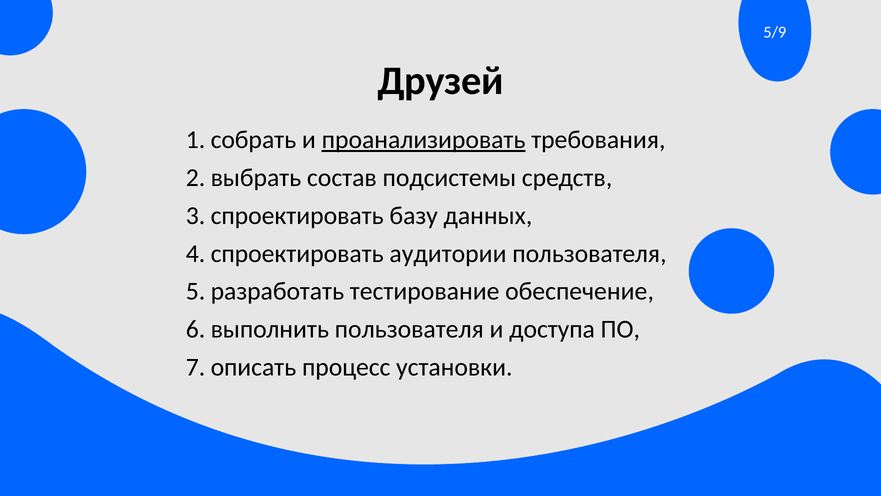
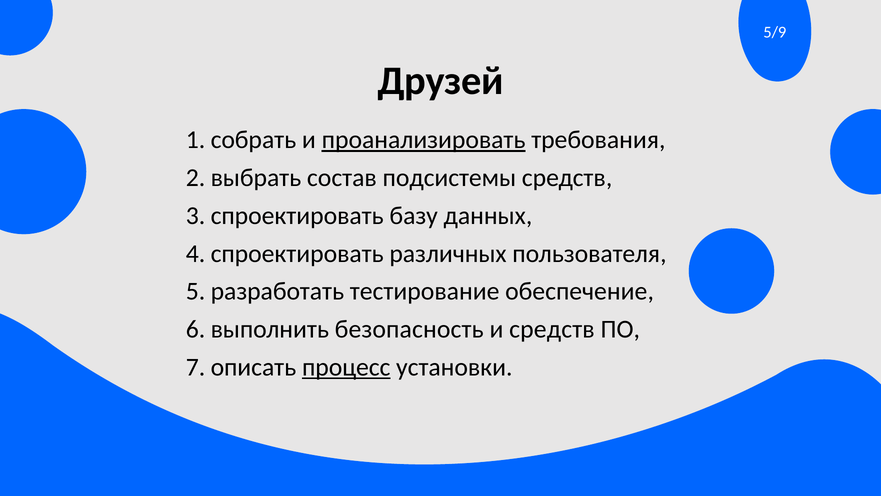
аудитории: аудитории -> различных
пользователя at (409, 329): пользователя -> безопасность
и доступа: доступа -> средств
процесс underline: none -> present
